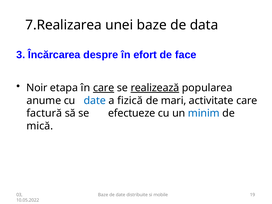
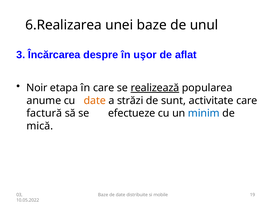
7.Realizarea: 7.Realizarea -> 6.Realizarea
data: data -> unul
efort: efort -> uşor
face: face -> aflat
care at (104, 88) underline: present -> none
date at (95, 101) colour: blue -> orange
fizică: fizică -> străzi
mari: mari -> sunt
